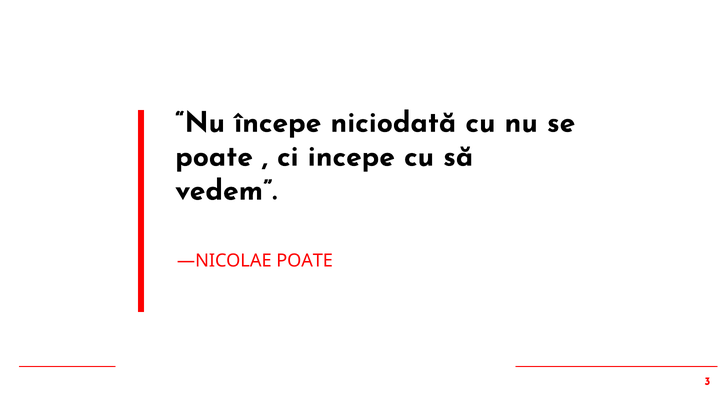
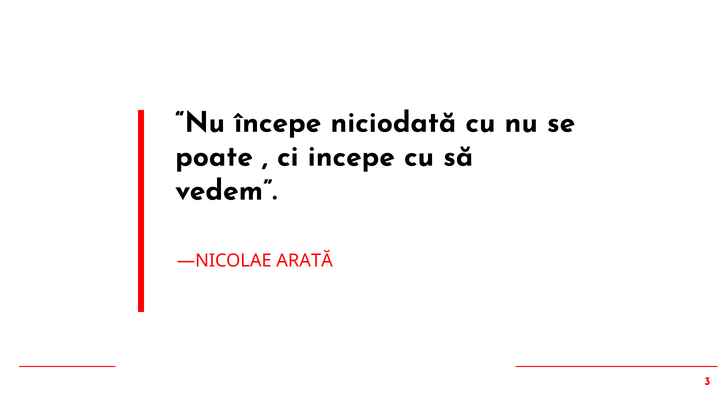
—NICOLAE POATE: POATE -> ARATĂ
